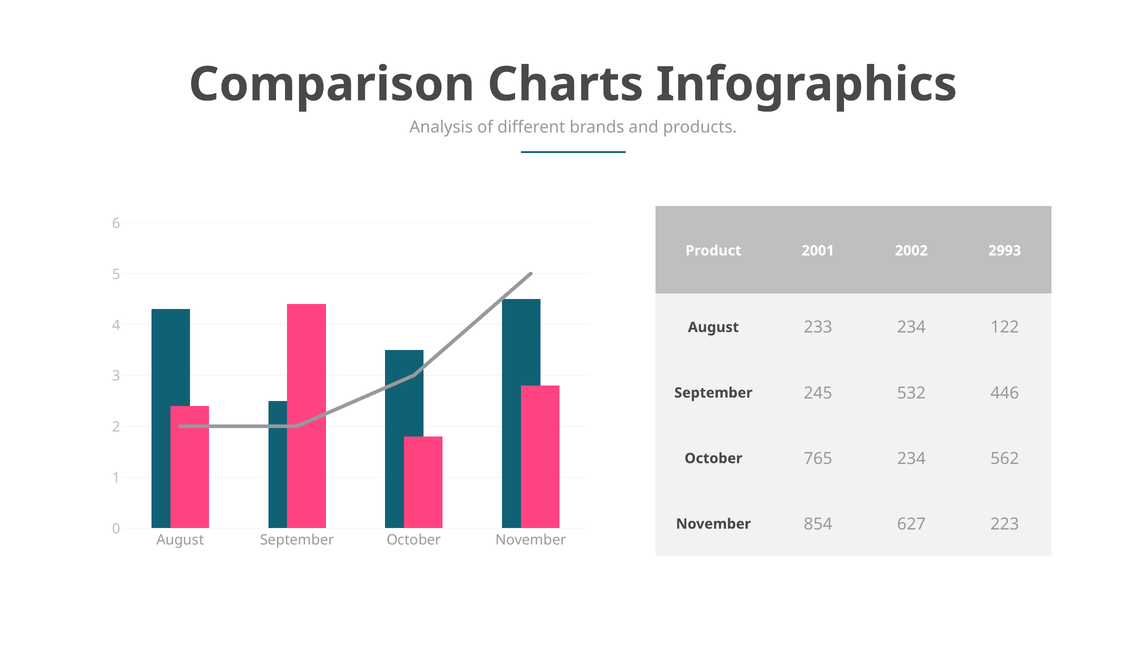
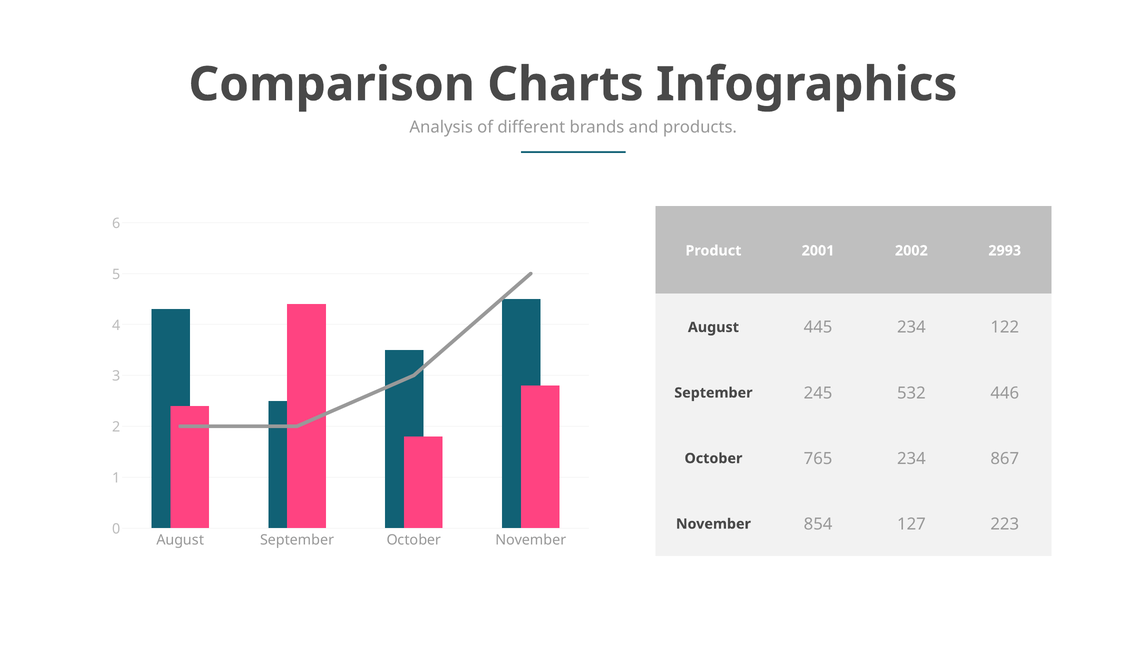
233: 233 -> 445
562: 562 -> 867
627: 627 -> 127
